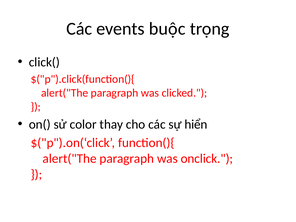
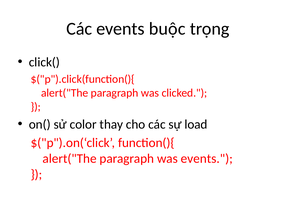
hiển: hiển -> load
was onclick: onclick -> events
